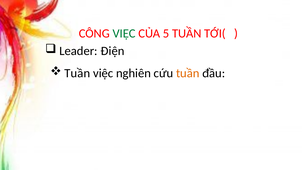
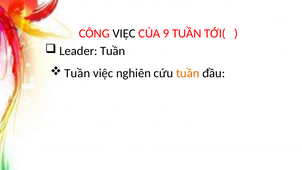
VIỆC at (124, 33) colour: green -> black
5: 5 -> 9
Leader Điện: Điện -> Tuần
